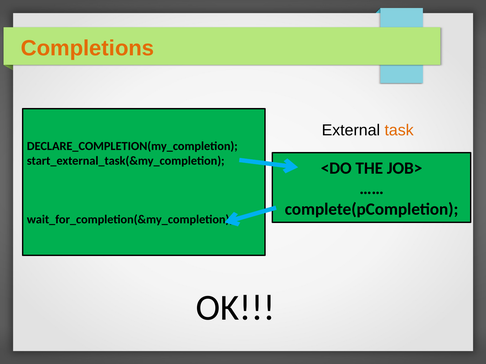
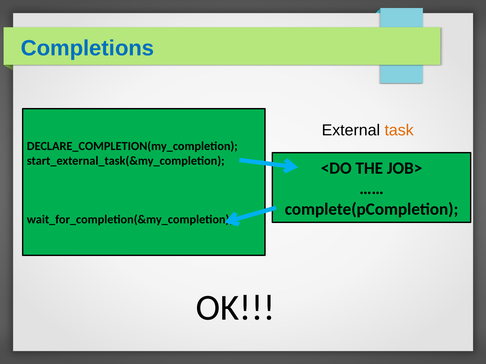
Completions colour: orange -> blue
